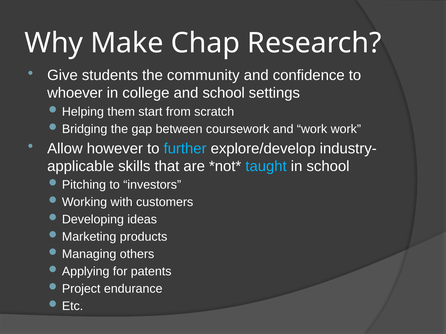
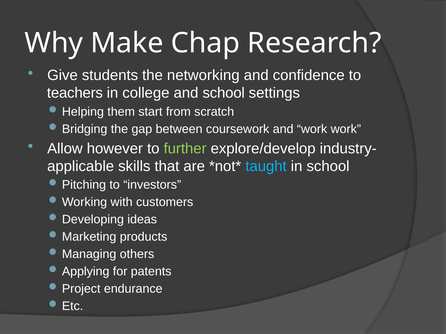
community: community -> networking
whoever: whoever -> teachers
further colour: light blue -> light green
